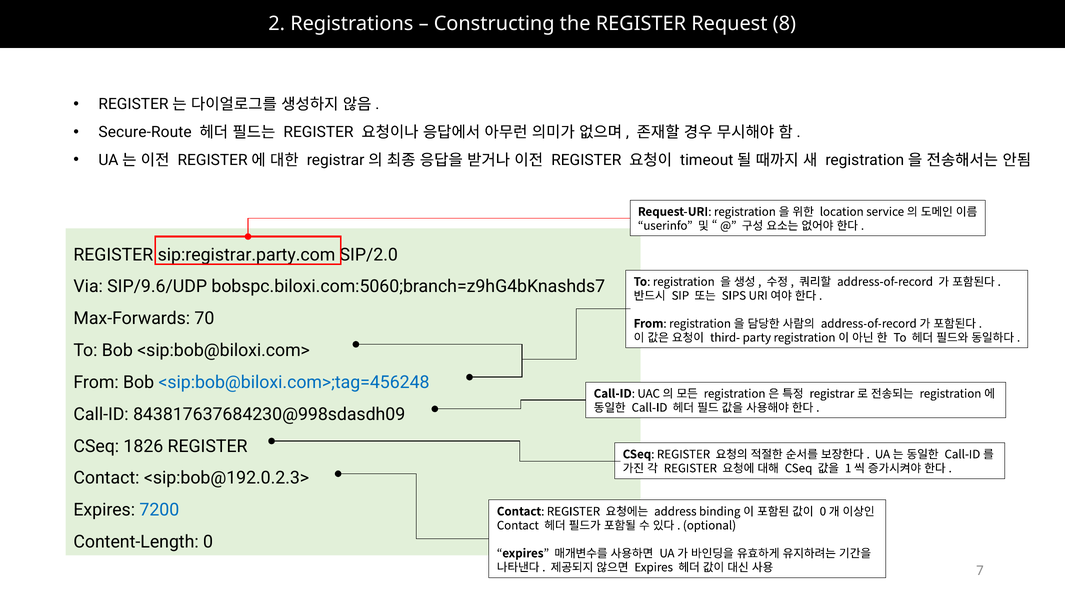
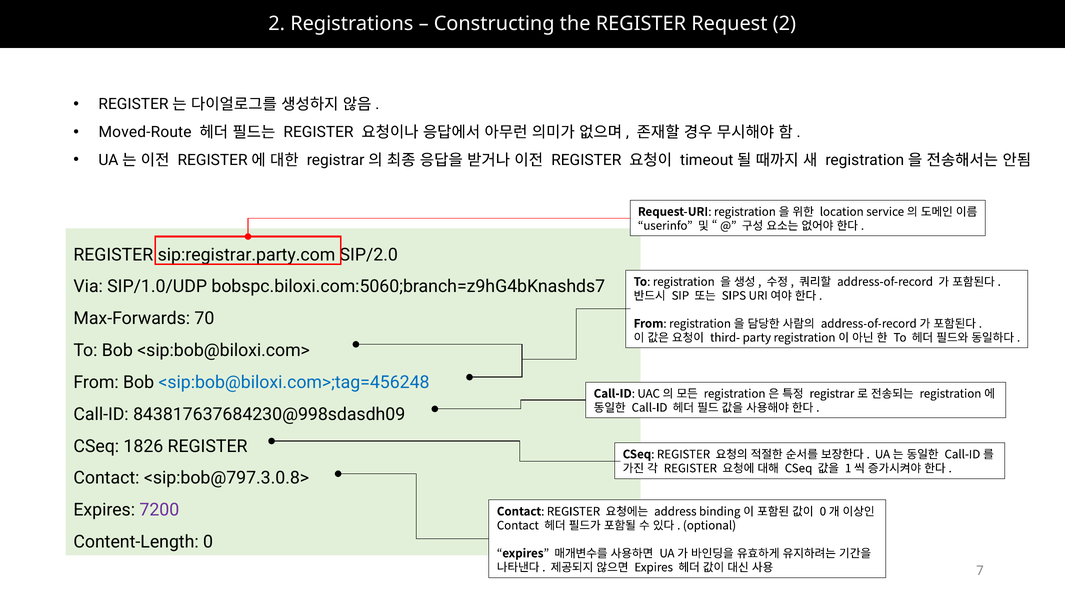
Request 8: 8 -> 2
Secure-Route: Secure-Route -> Moved-Route
SIP/9.6/UDP: SIP/9.6/UDP -> SIP/1.0/UDP
<sip:bob@192.0.2.3>: <sip:bob@192.0.2.3> -> <sip:bob@797.3.0.8>
7200 colour: blue -> purple
